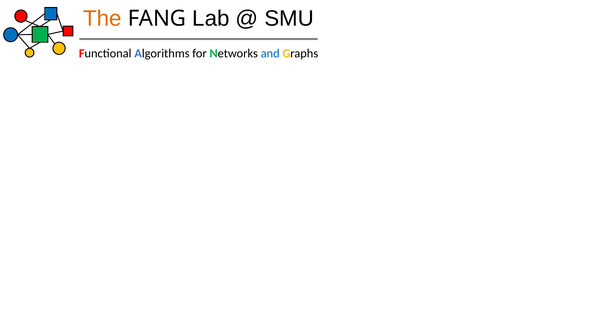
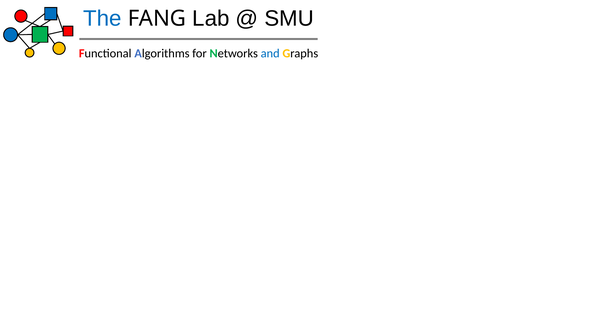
The colour: orange -> blue
